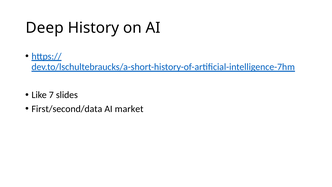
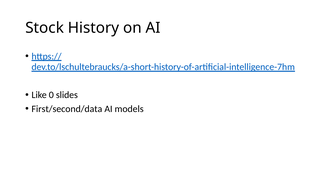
Deep: Deep -> Stock
7: 7 -> 0
market: market -> models
